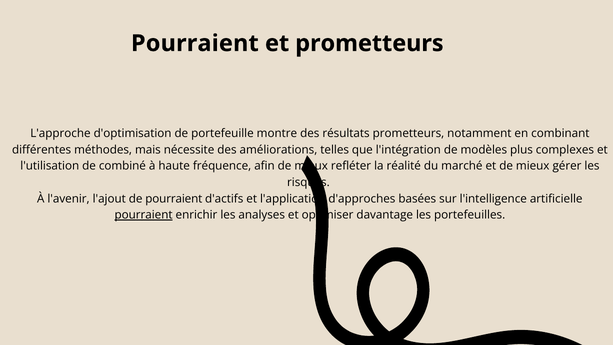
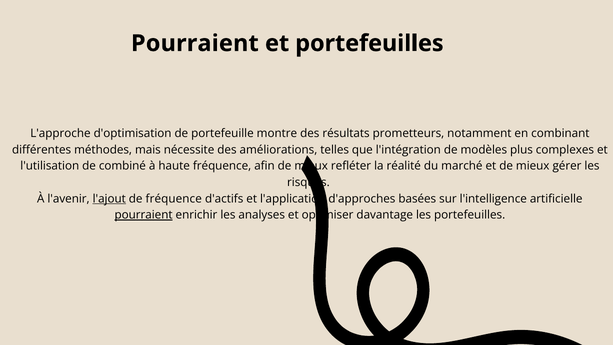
et prometteurs: prometteurs -> portefeuilles
l'ajout underline: none -> present
de pourraient: pourraient -> fréquence
